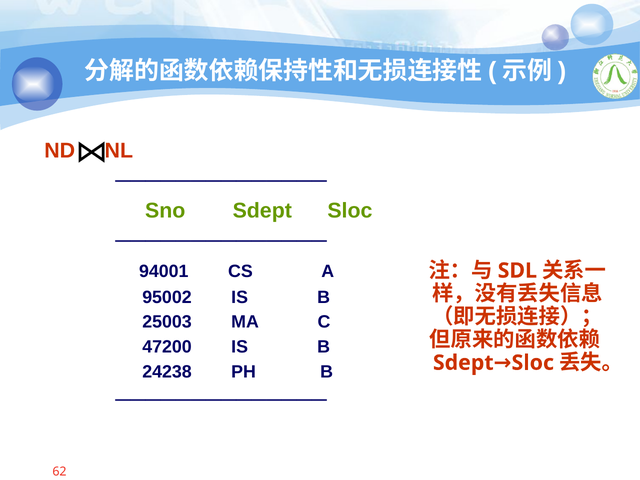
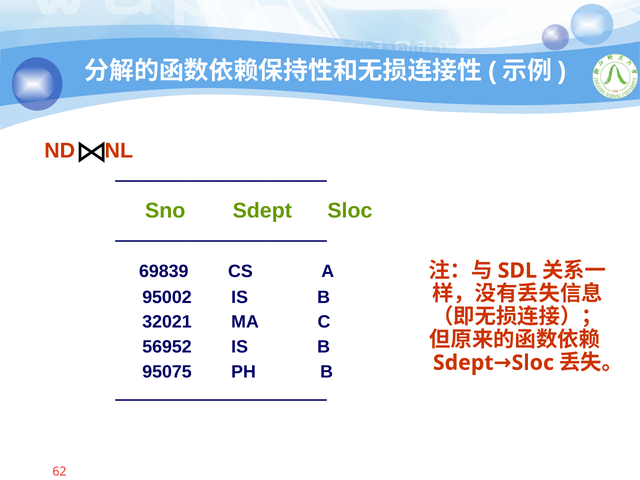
94001: 94001 -> 69839
25003: 25003 -> 32021
47200: 47200 -> 56952
24238: 24238 -> 95075
